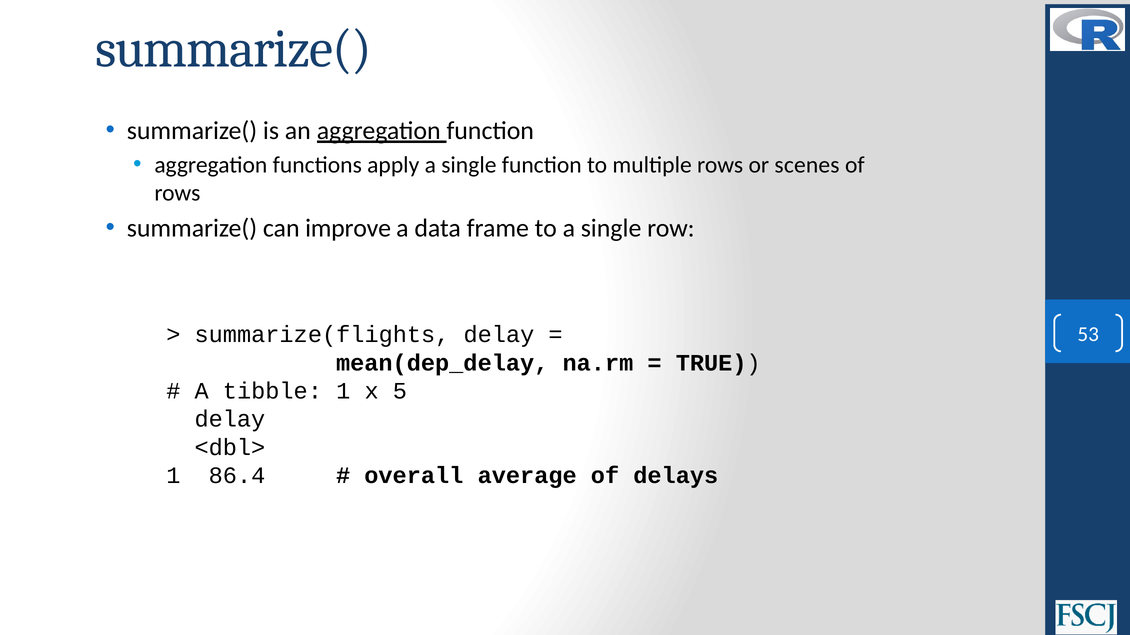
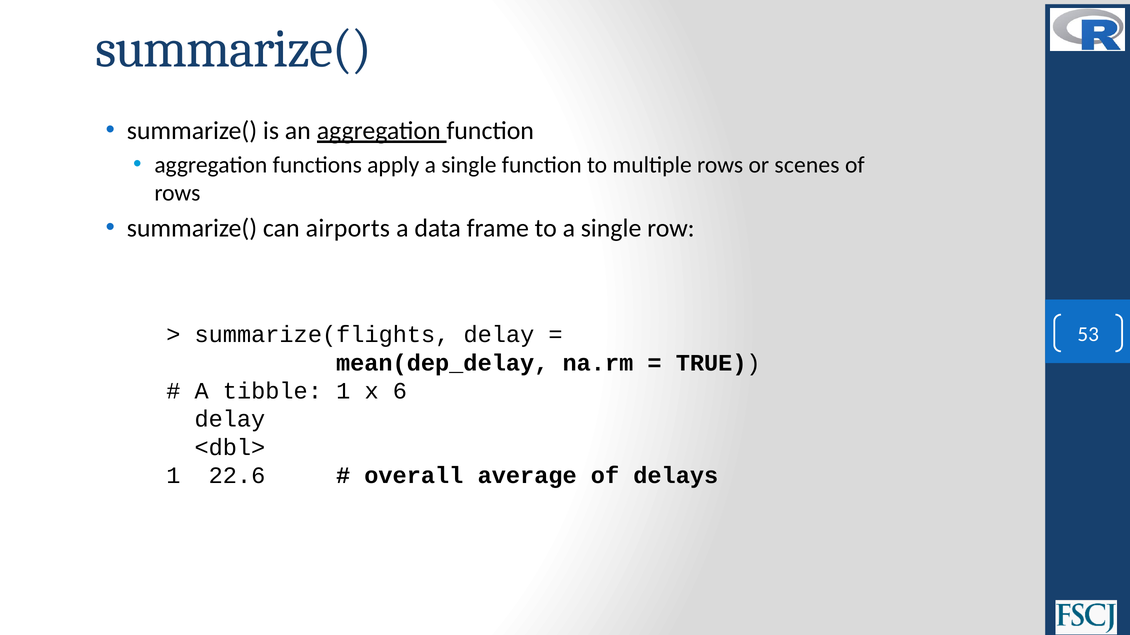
improve: improve -> airports
5: 5 -> 6
86.4: 86.4 -> 22.6
